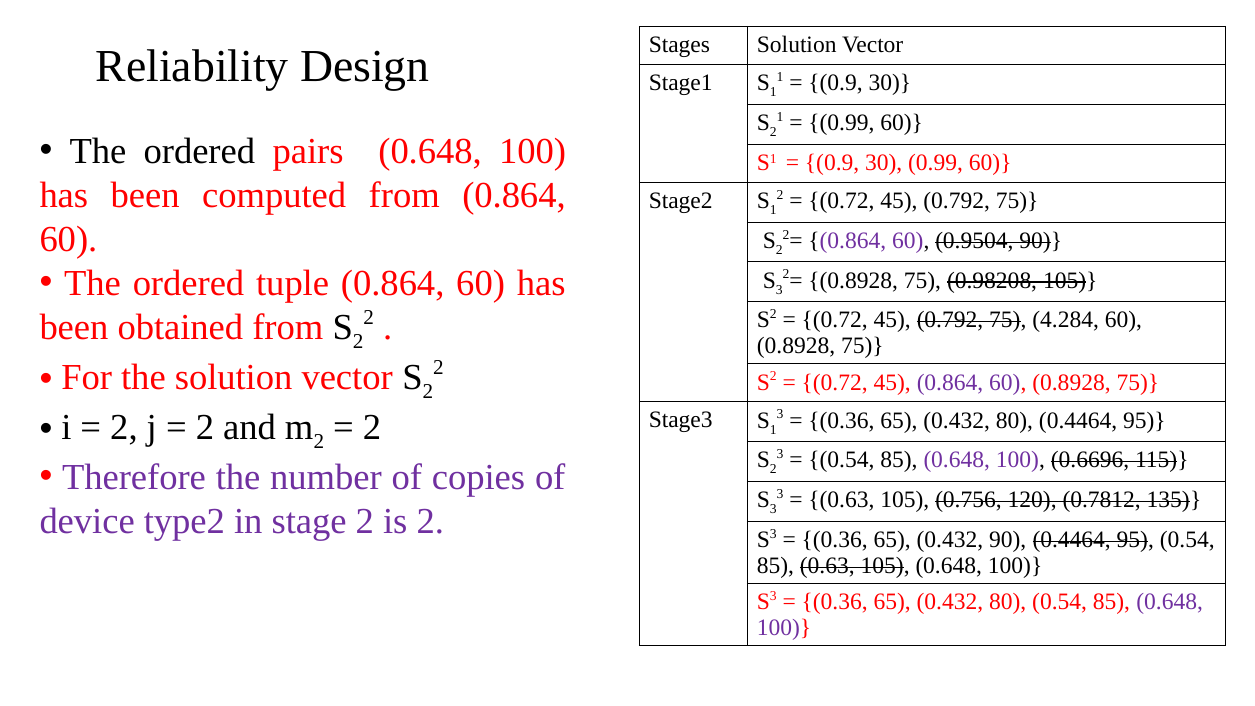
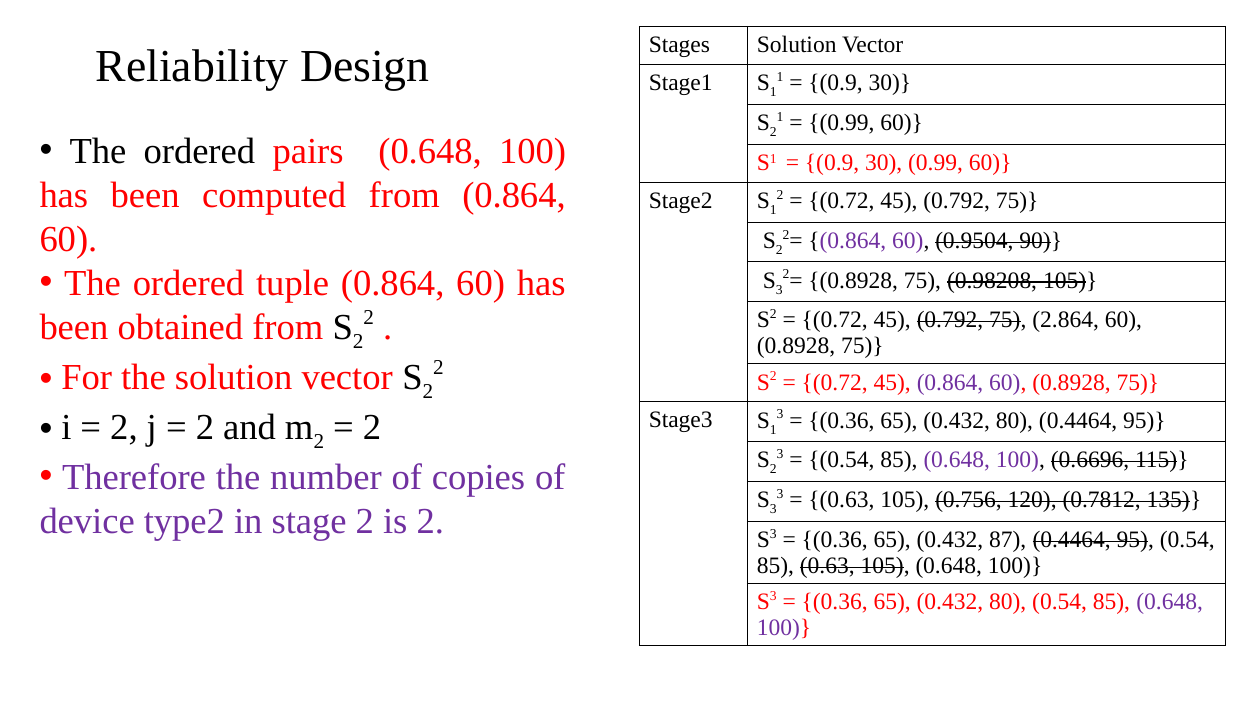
4.284: 4.284 -> 2.864
0.432 90: 90 -> 87
